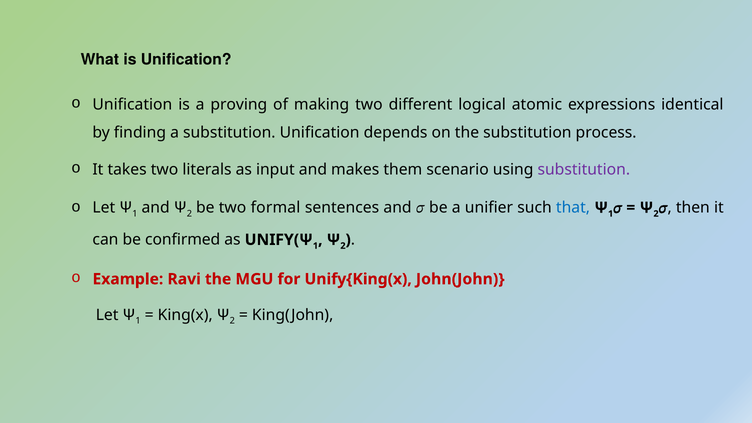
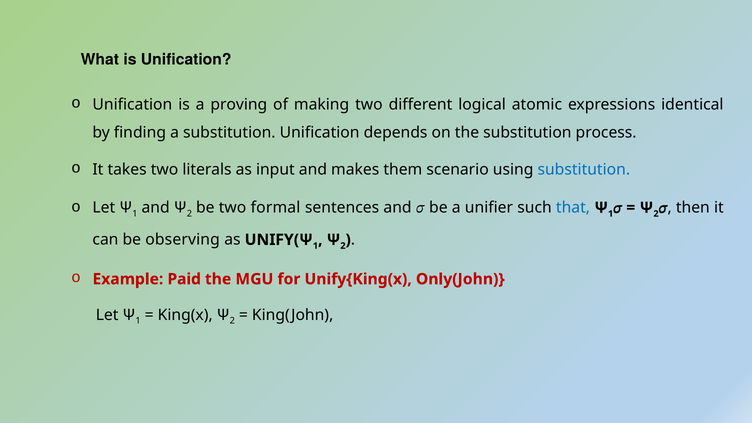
substitution at (584, 170) colour: purple -> blue
confirmed: confirmed -> observing
Ravi: Ravi -> Paid
John(John: John(John -> Only(John
